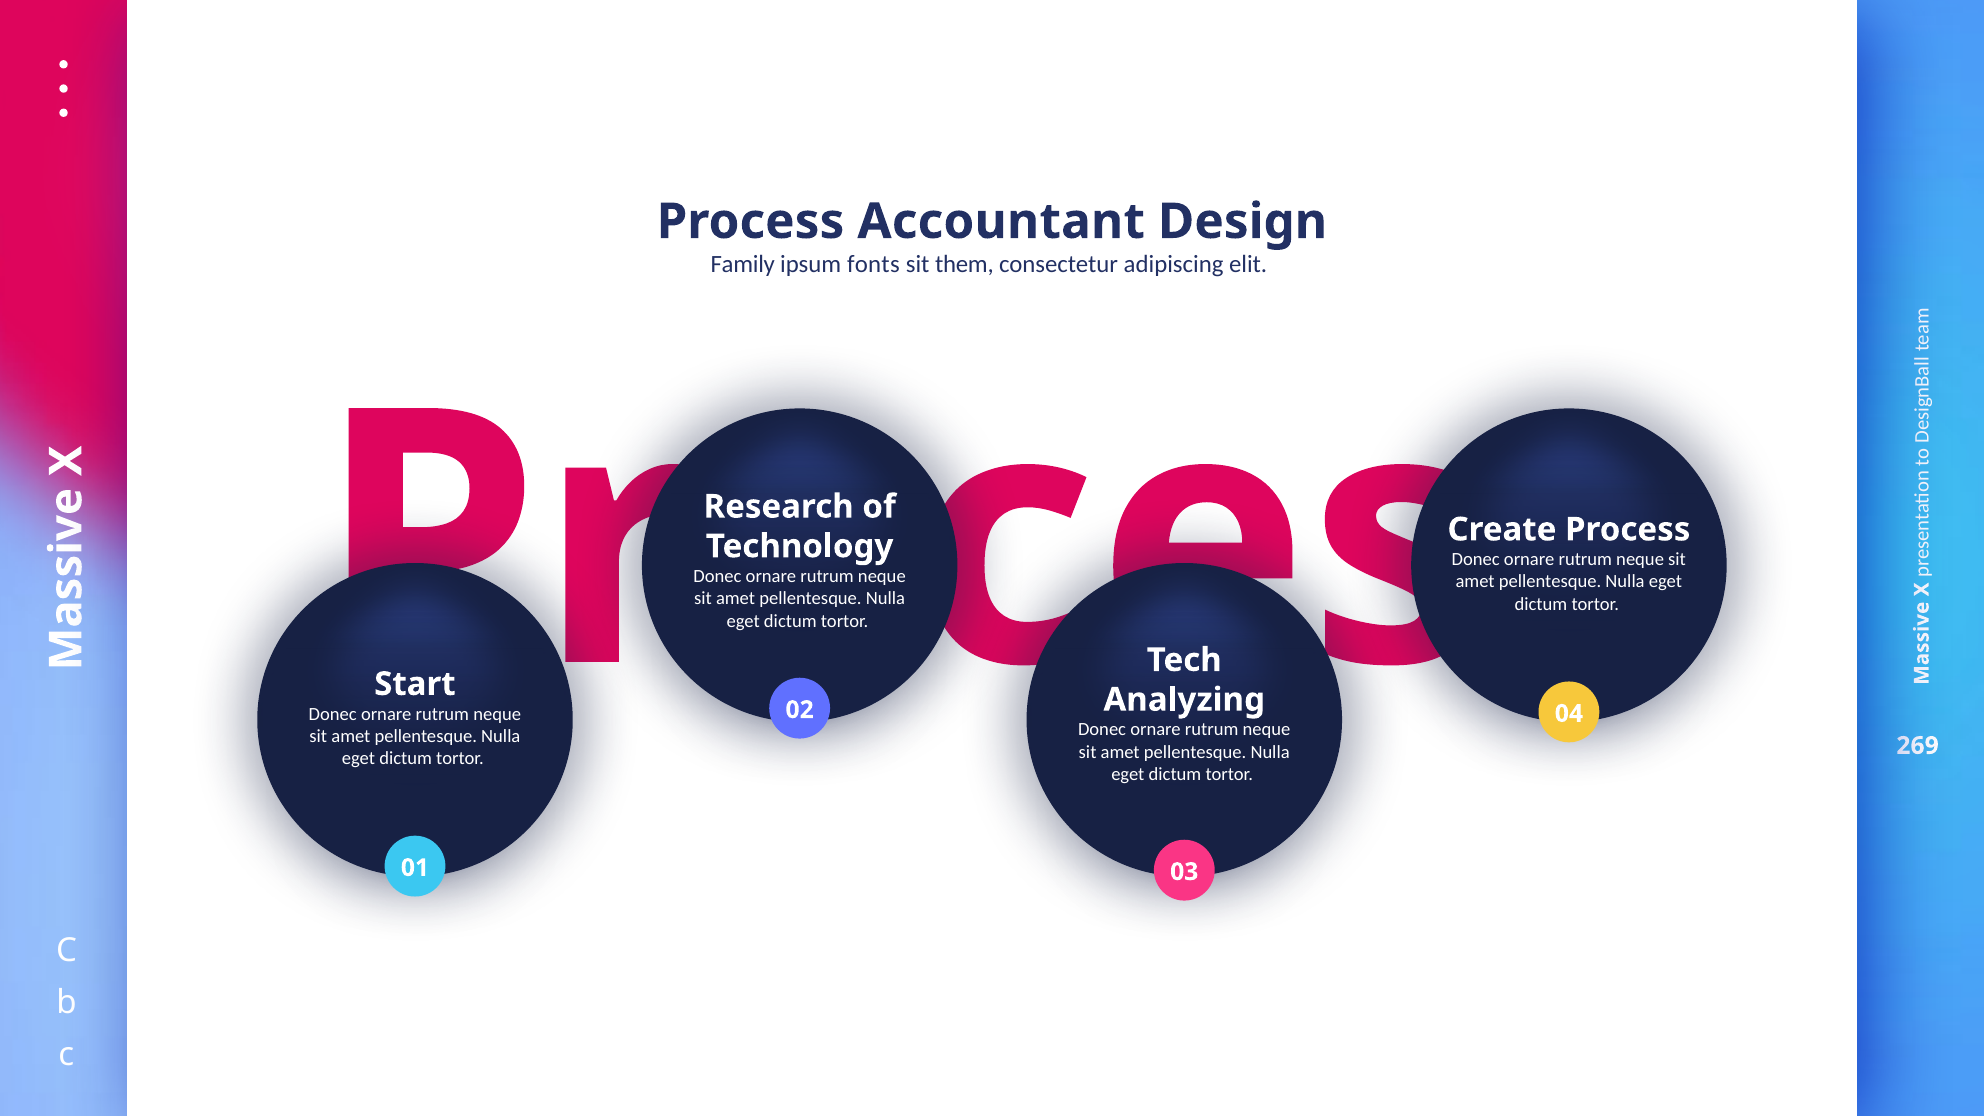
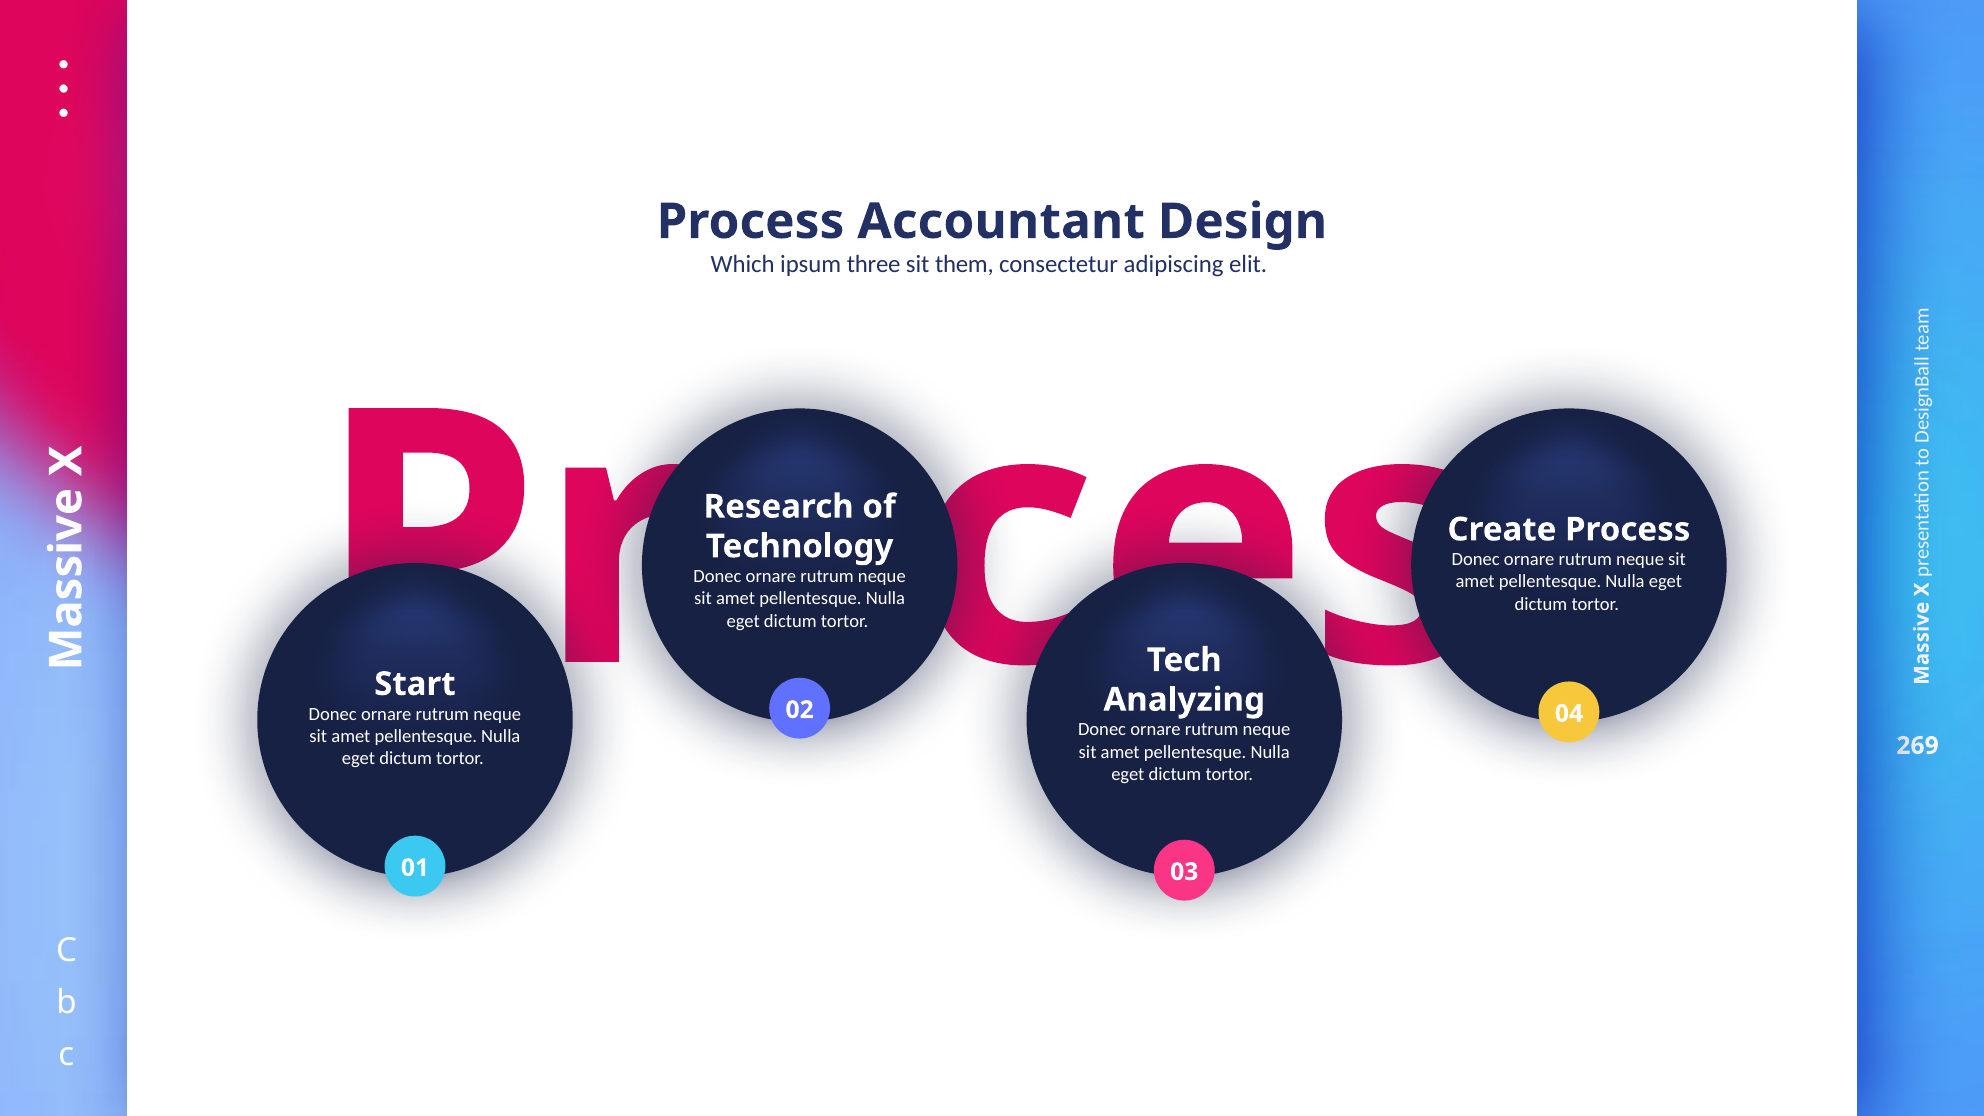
Family: Family -> Which
fonts: fonts -> three
